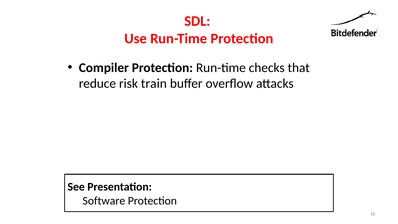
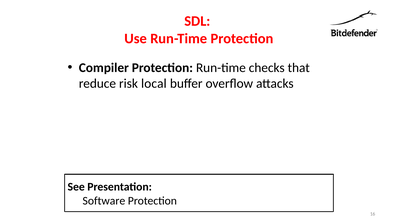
train: train -> local
